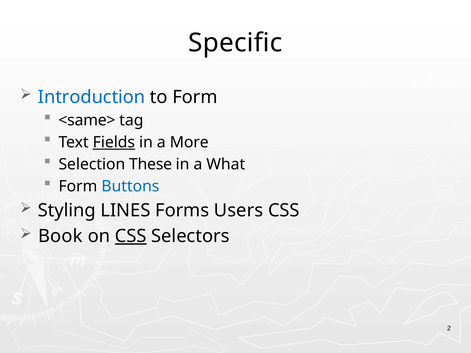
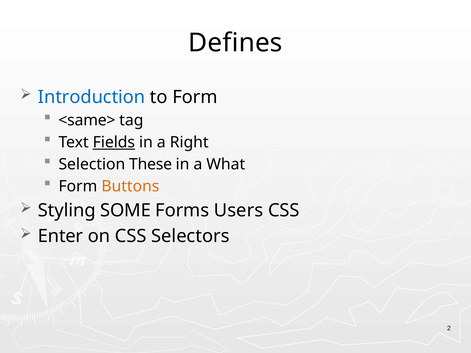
Specific: Specific -> Defines
More: More -> Right
Buttons colour: blue -> orange
LINES: LINES -> SOME
Book: Book -> Enter
CSS at (131, 236) underline: present -> none
